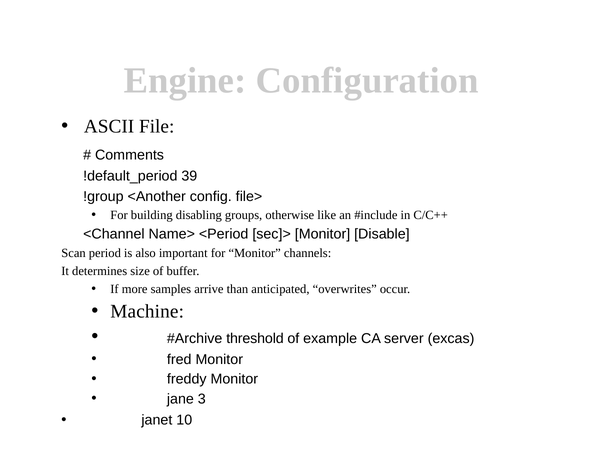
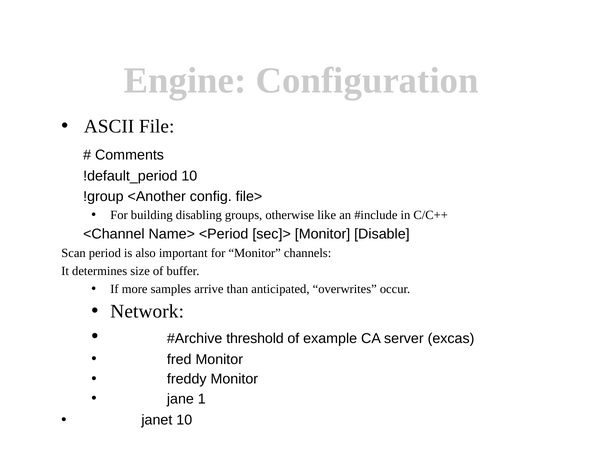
!default_period 39: 39 -> 10
Machine: Machine -> Network
3: 3 -> 1
